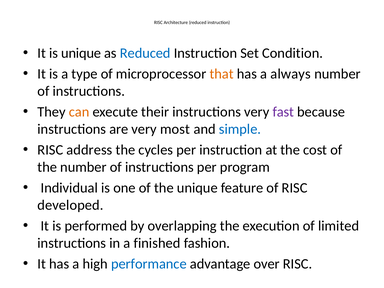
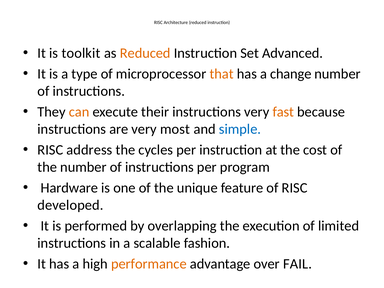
is unique: unique -> toolkit
Reduced at (145, 53) colour: blue -> orange
Condition: Condition -> Advanced
always: always -> change
fast colour: purple -> orange
Individual: Individual -> Hardware
finished: finished -> scalable
performance colour: blue -> orange
over RISC: RISC -> FAIL
